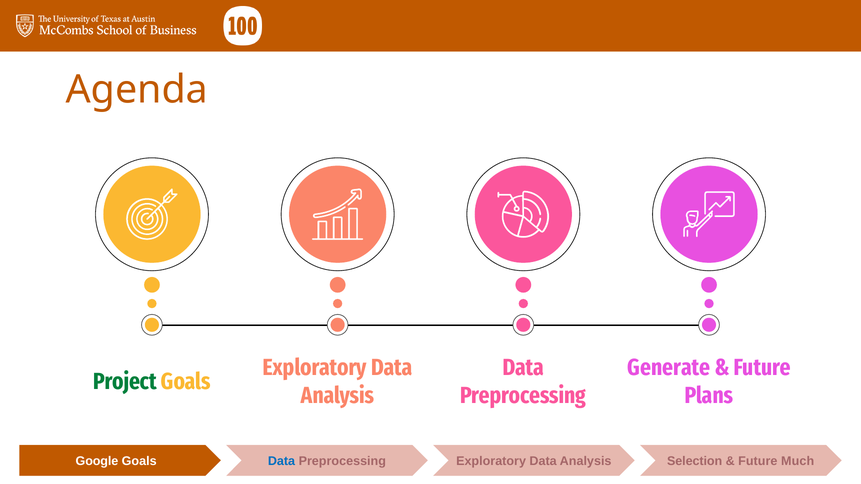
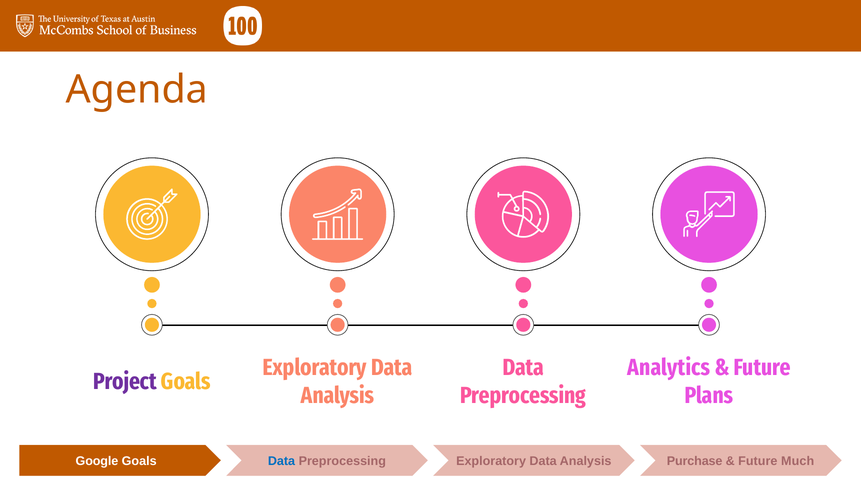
Generate: Generate -> Analytics
Project colour: green -> purple
Selection: Selection -> Purchase
